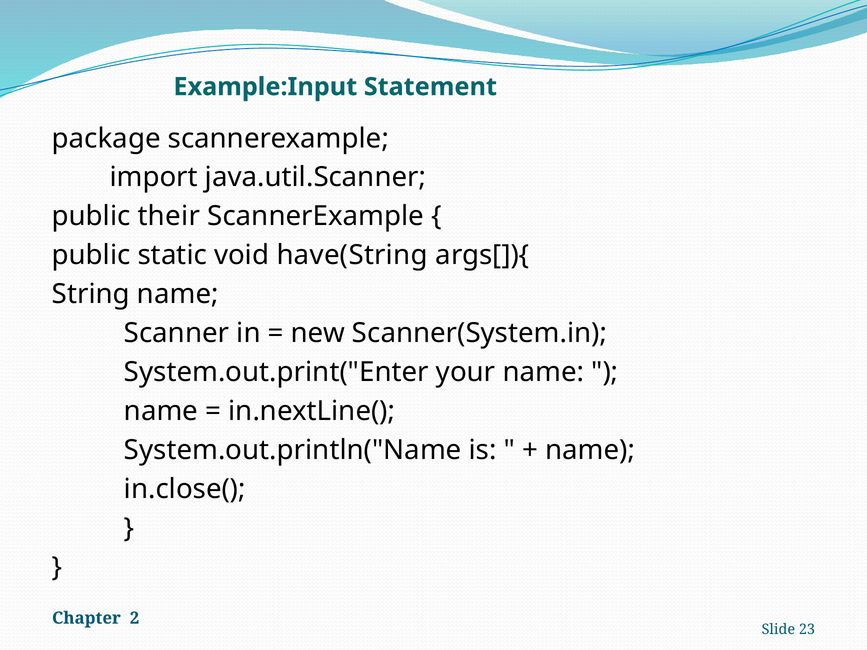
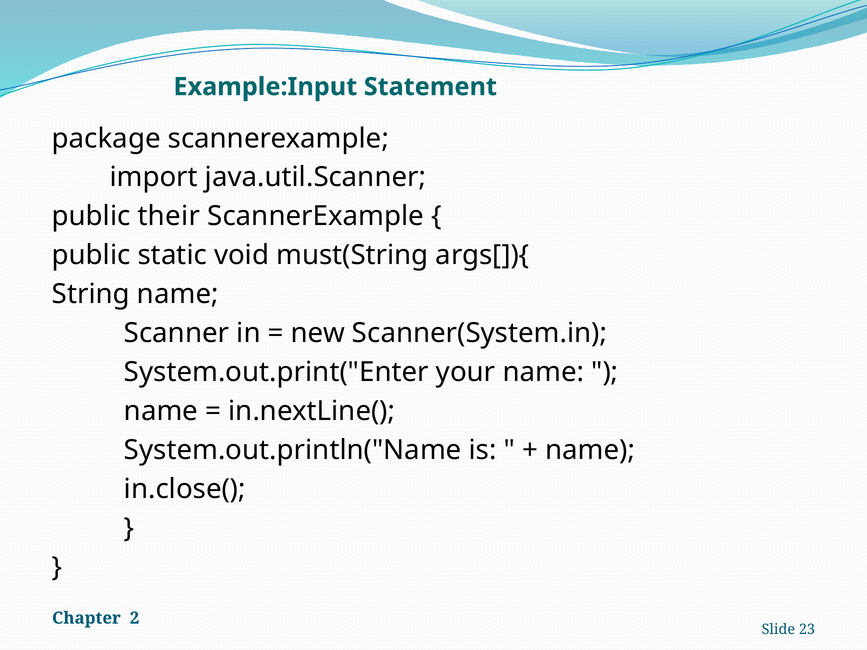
have(String: have(String -> must(String
